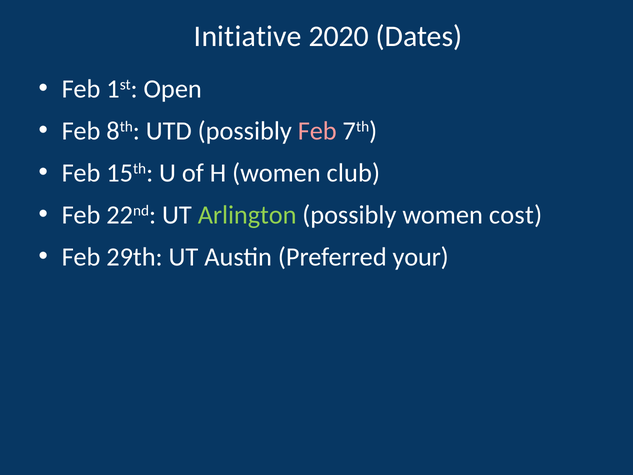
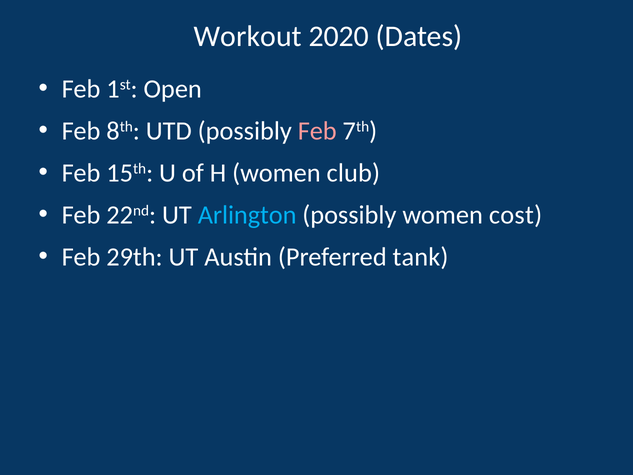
Initiative: Initiative -> Workout
Arlington colour: light green -> light blue
your: your -> tank
